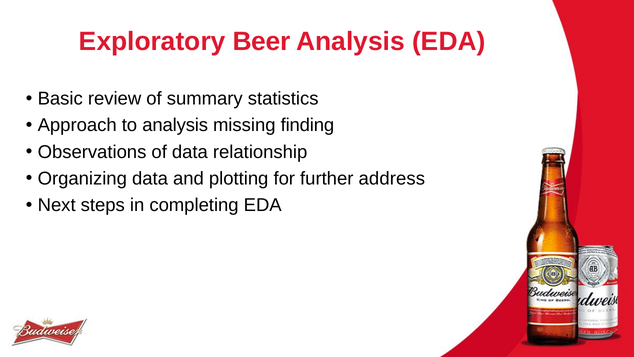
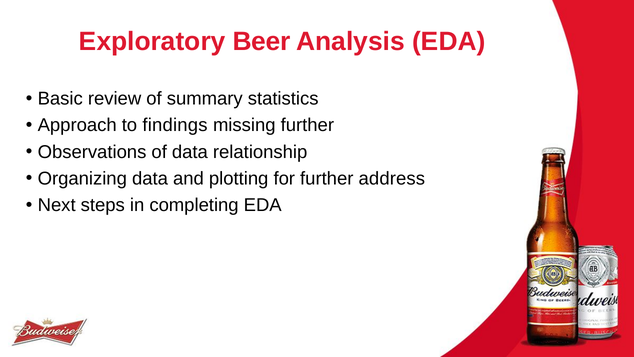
to analysis: analysis -> findings
missing finding: finding -> further
